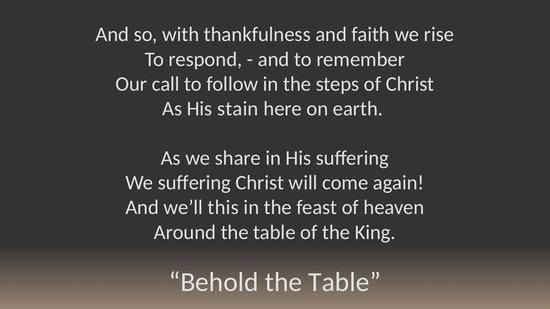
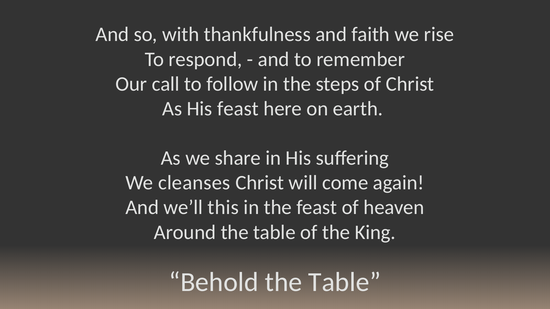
His stain: stain -> feast
We suffering: suffering -> cleanses
